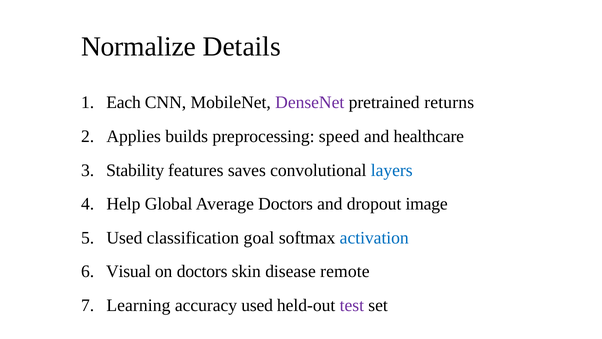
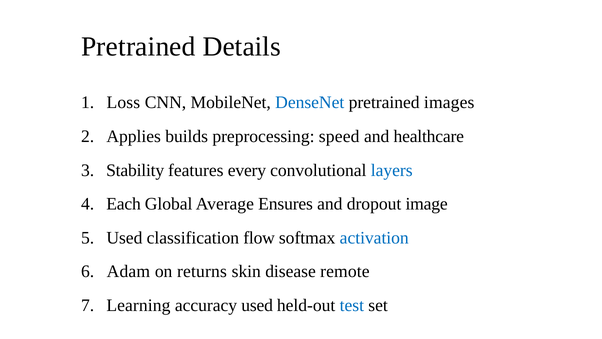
Normalize at (138, 46): Normalize -> Pretrained
Each: Each -> Loss
DenseNet colour: purple -> blue
returns: returns -> images
saves: saves -> every
Help: Help -> Each
Average Doctors: Doctors -> Ensures
goal: goal -> flow
Visual: Visual -> Adam
on doctors: doctors -> returns
test colour: purple -> blue
